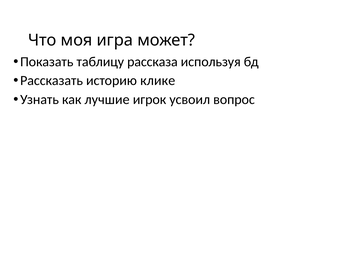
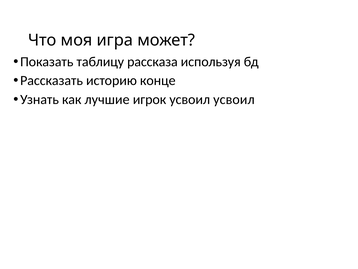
клике: клике -> конце
усвоил вопрос: вопрос -> усвоил
